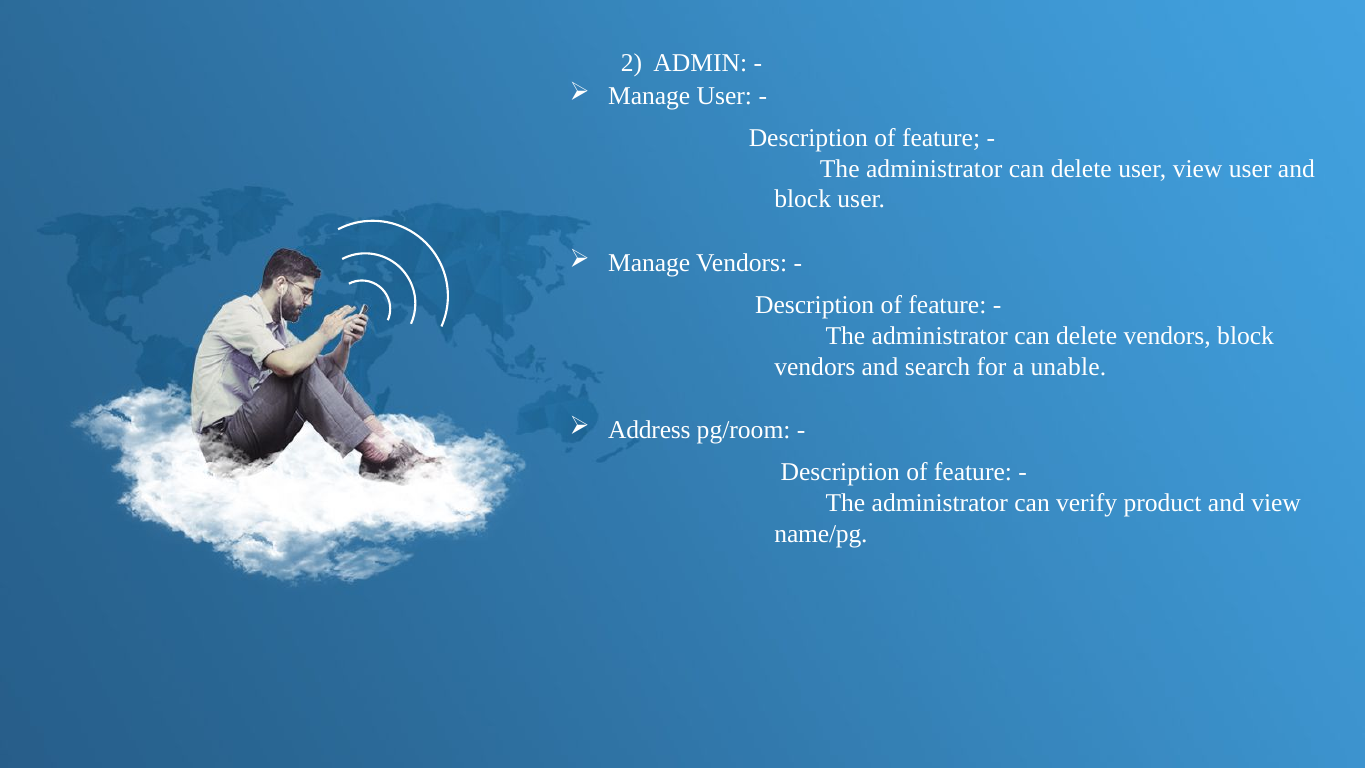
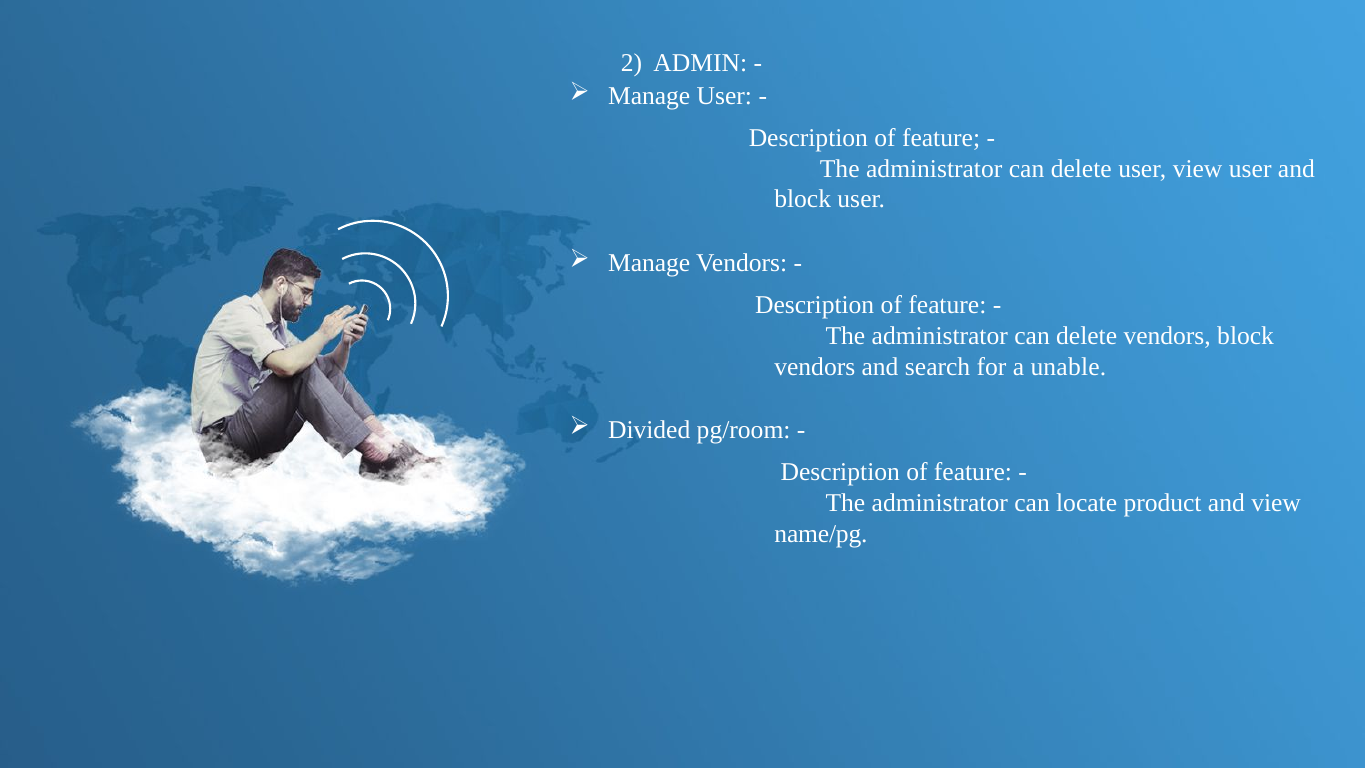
Address: Address -> Divided
verify: verify -> locate
